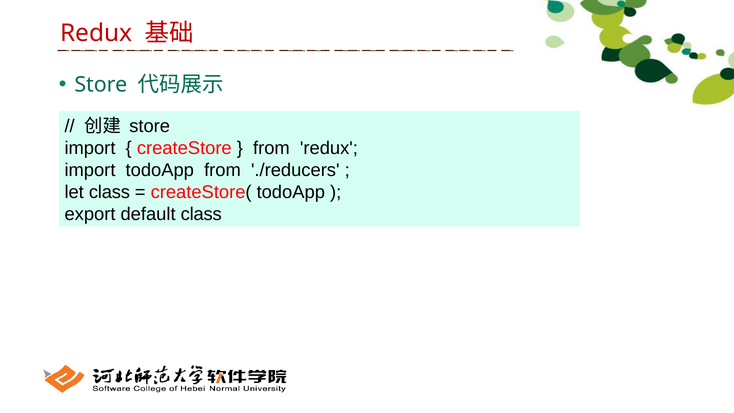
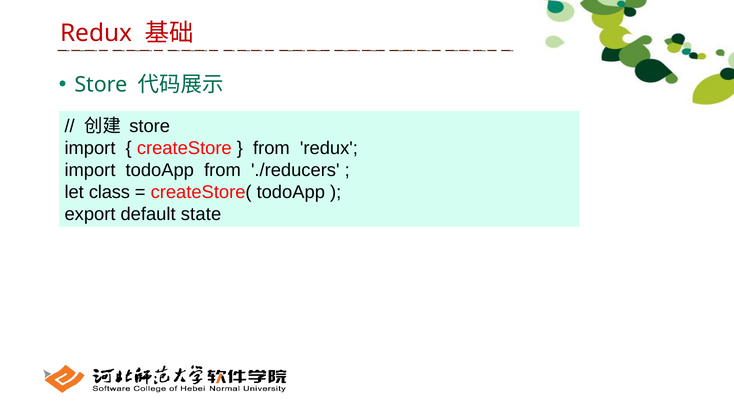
default class: class -> state
